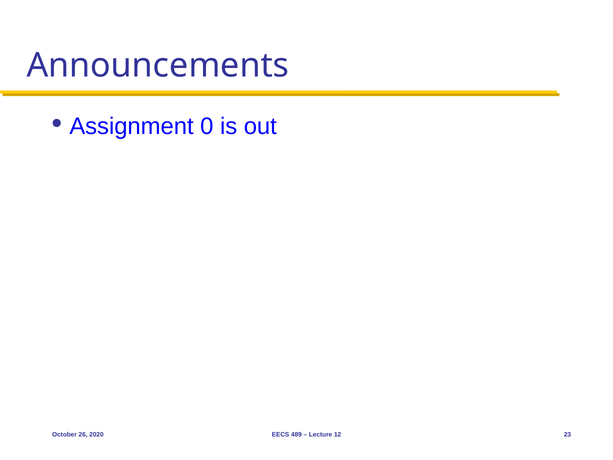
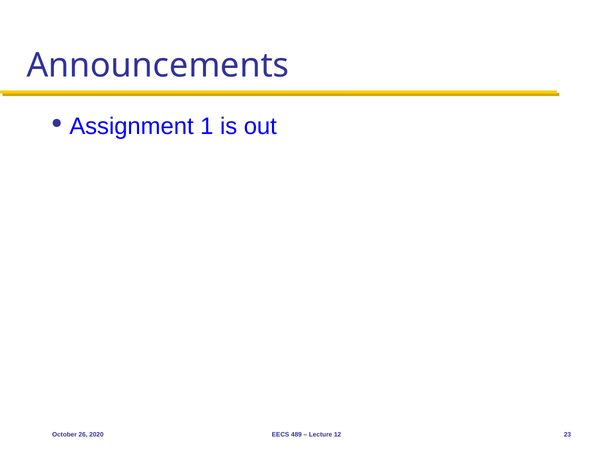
0: 0 -> 1
